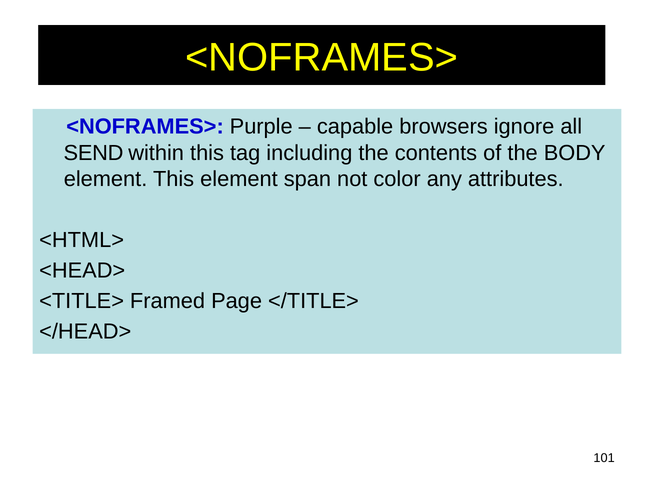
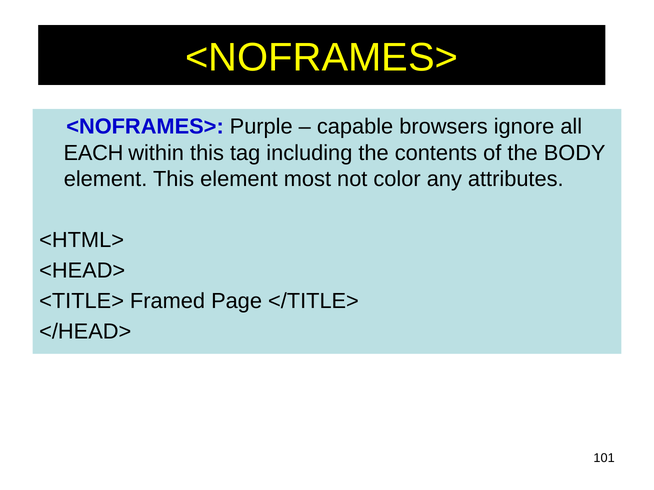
SEND: SEND -> EACH
span: span -> most
